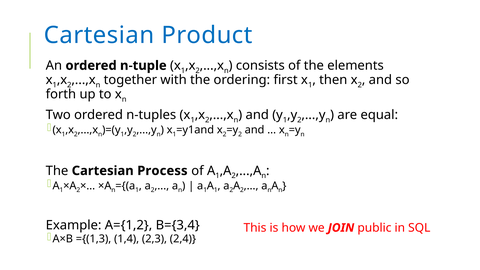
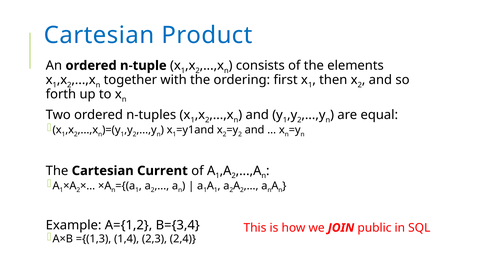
Process: Process -> Current
